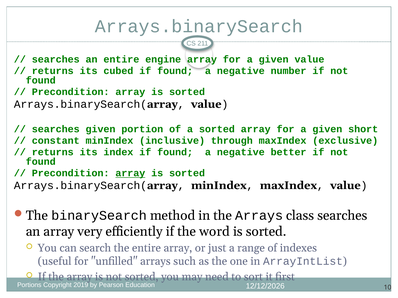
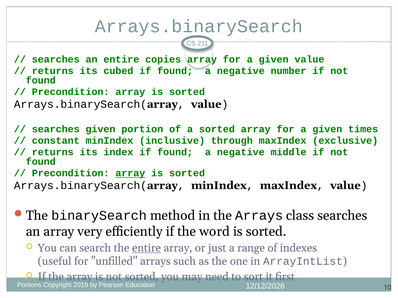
engine: engine -> copies
short: short -> times
better: better -> middle
entire at (146, 248) underline: none -> present
